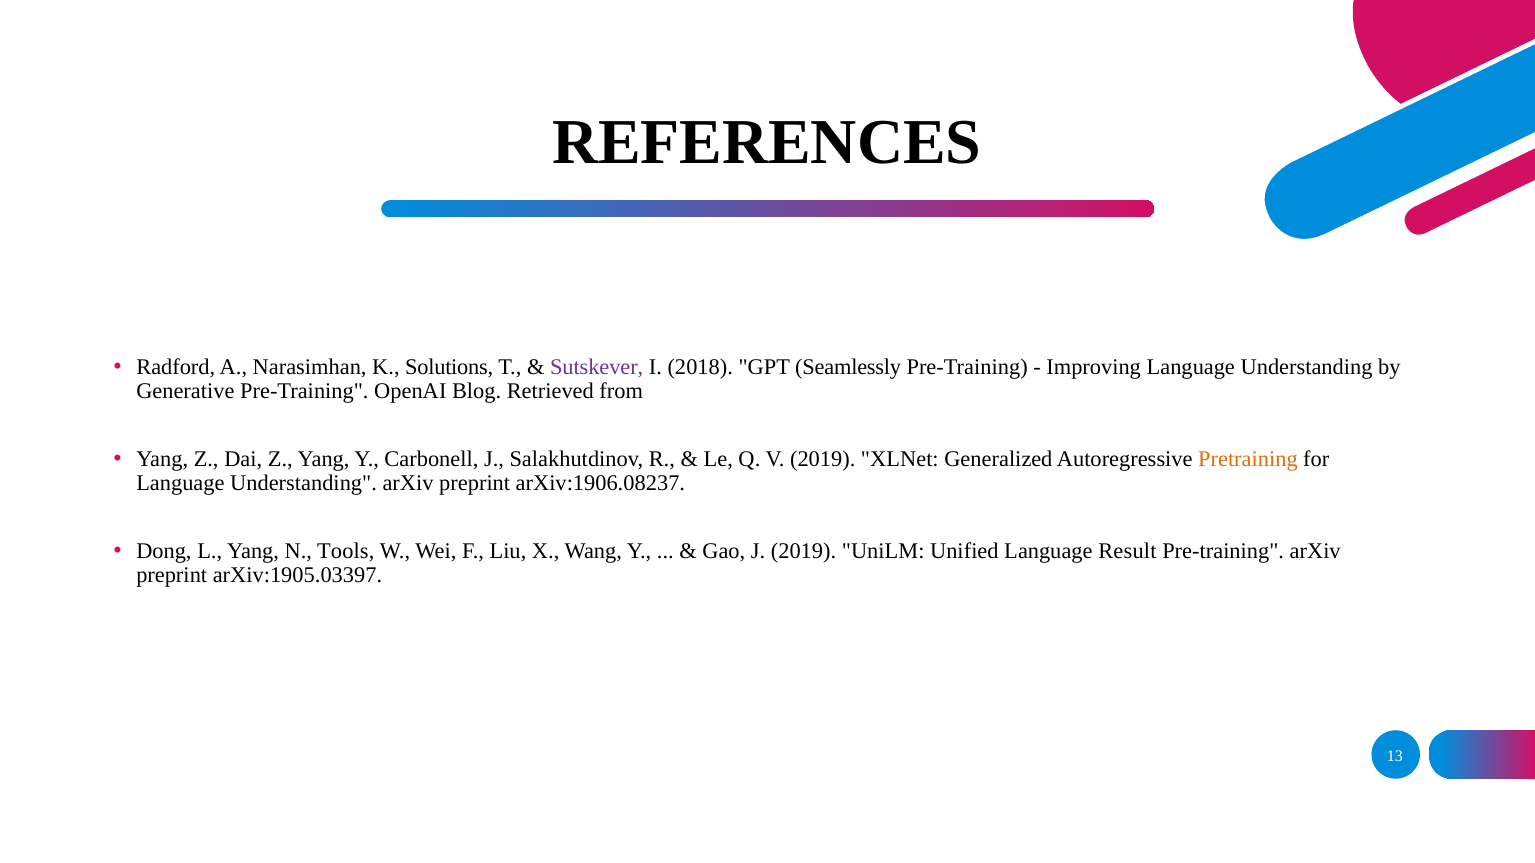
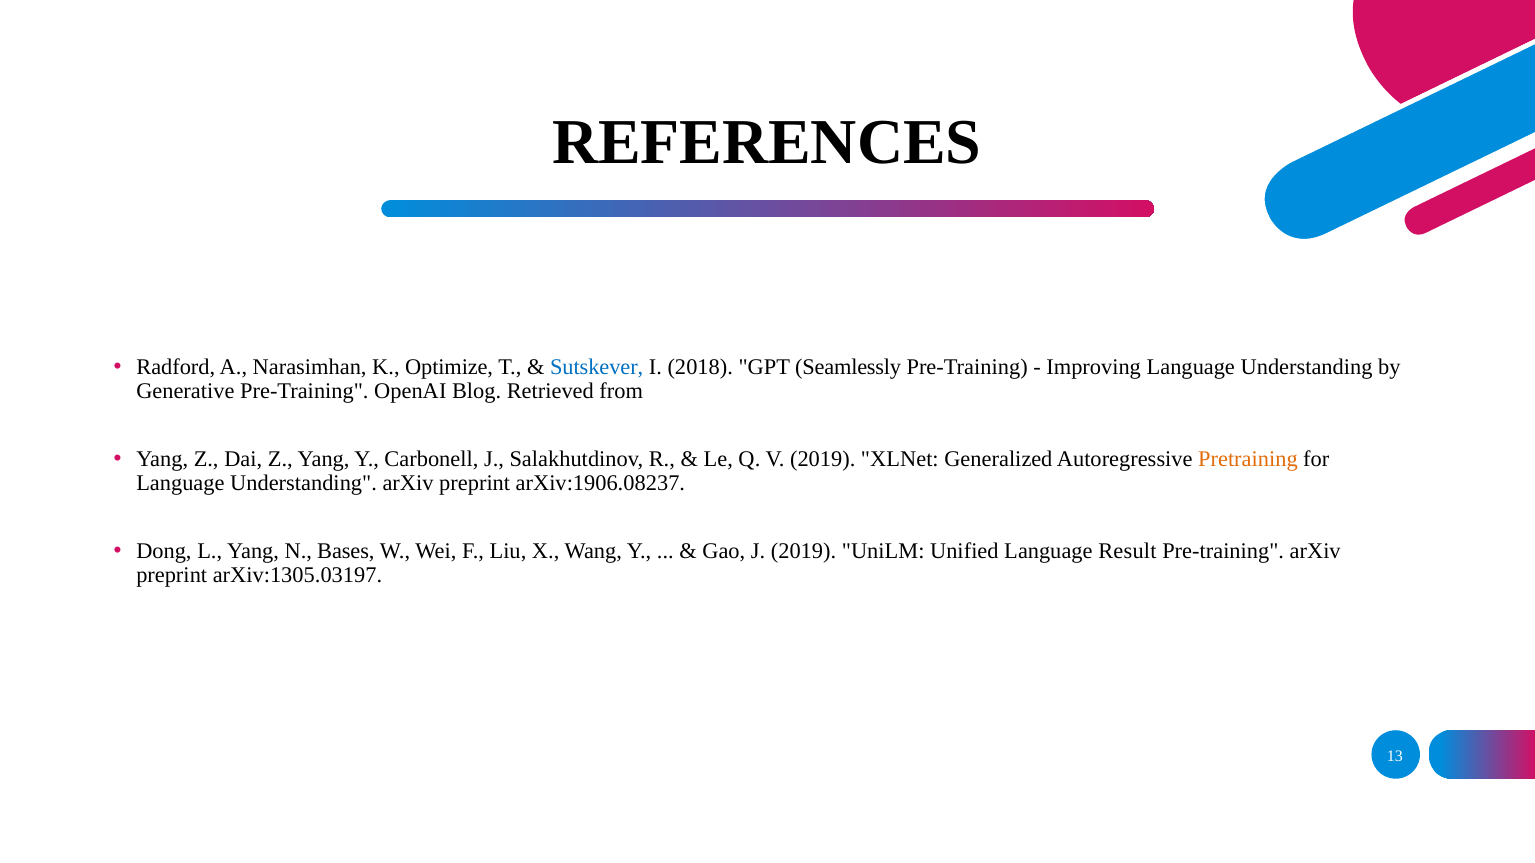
Solutions: Solutions -> Optimize
Sutskever colour: purple -> blue
Tools: Tools -> Bases
arXiv:1905.03397: arXiv:1905.03397 -> arXiv:1305.03197
